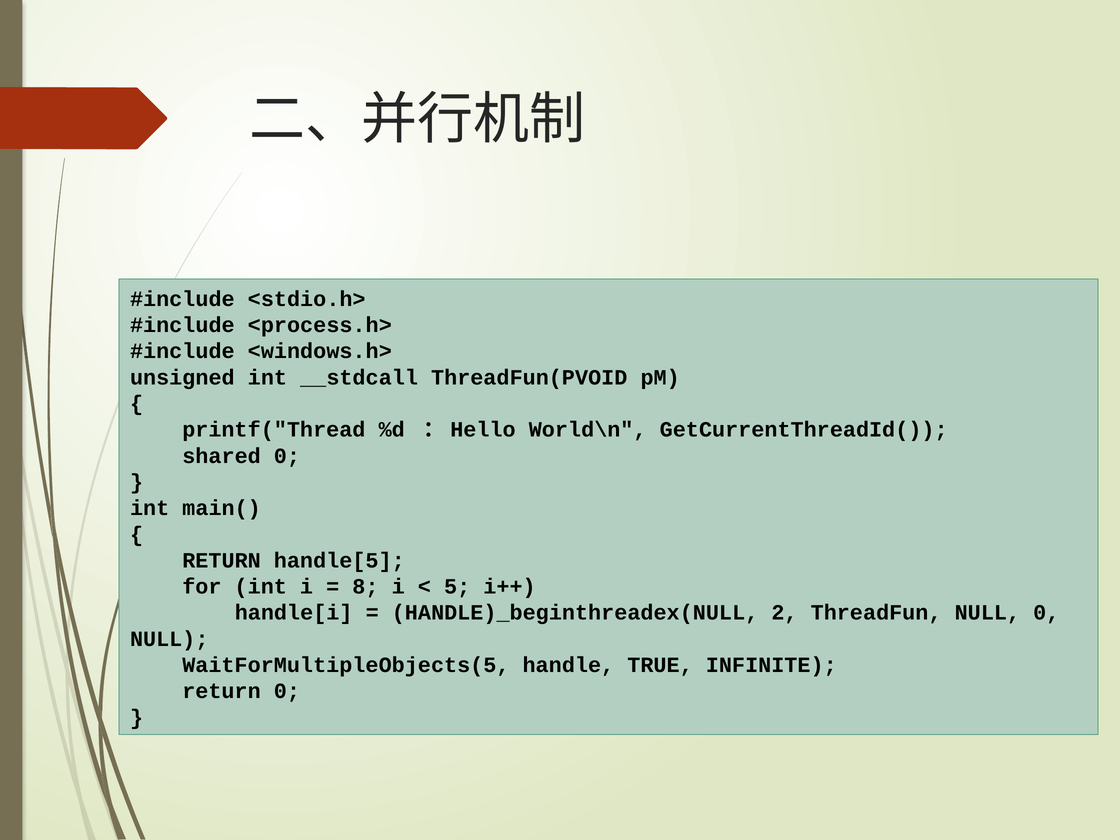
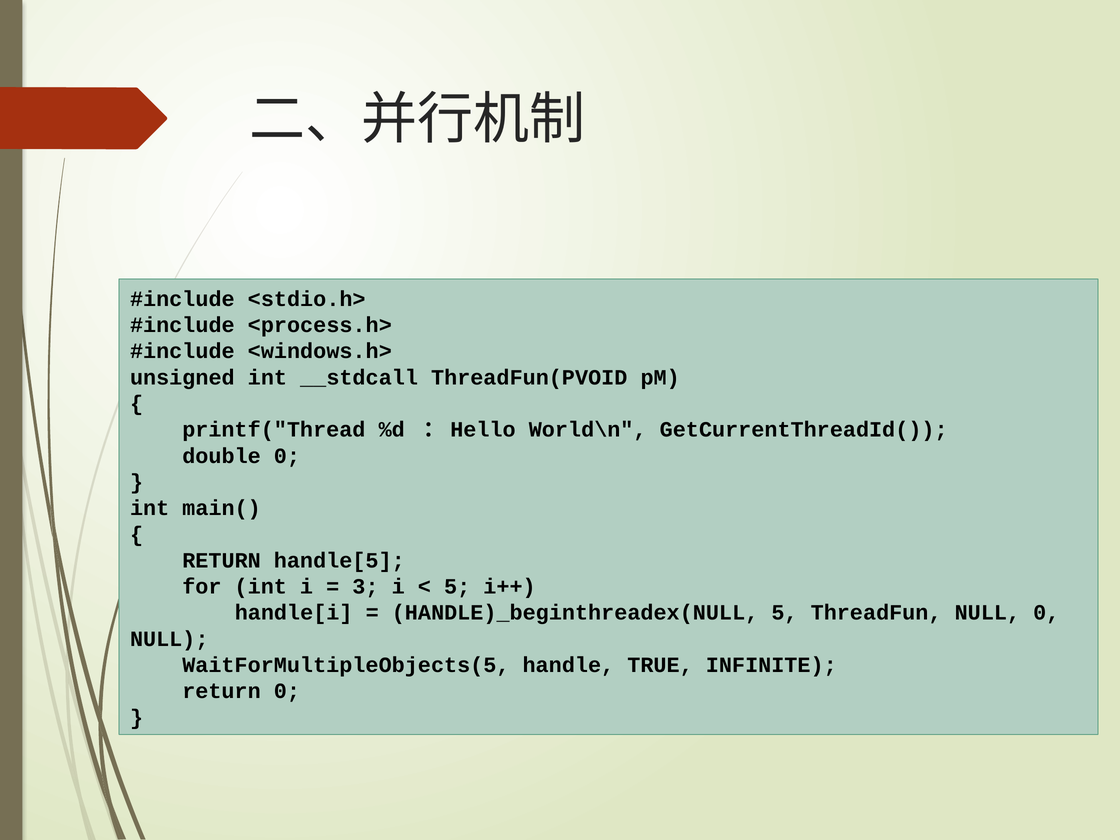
shared: shared -> double
8: 8 -> 3
HANDLE)_beginthreadex(NULL 2: 2 -> 5
